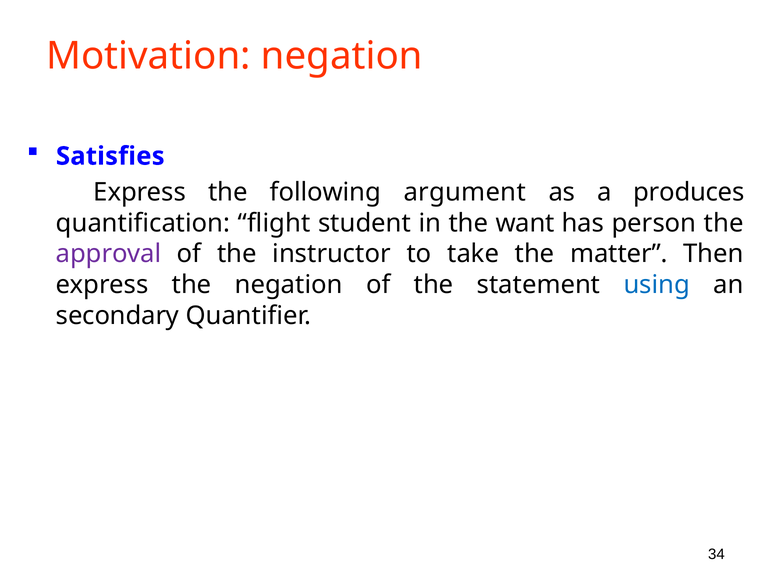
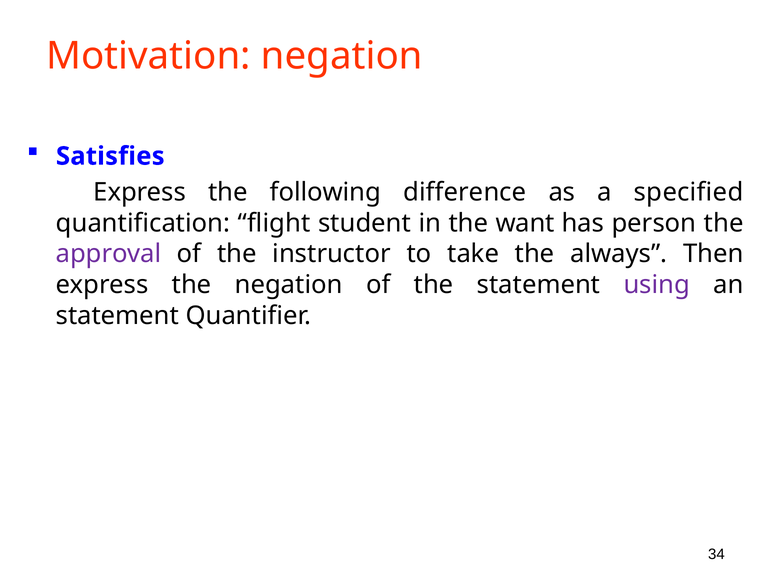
argument: argument -> difference
produces: produces -> specified
matter: matter -> always
using colour: blue -> purple
secondary at (117, 315): secondary -> statement
